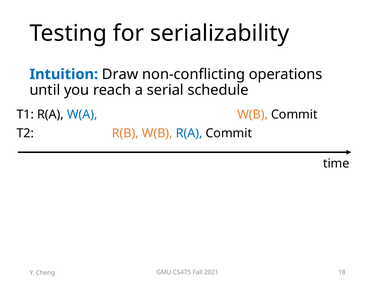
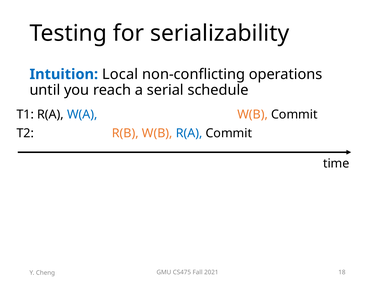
Draw: Draw -> Local
